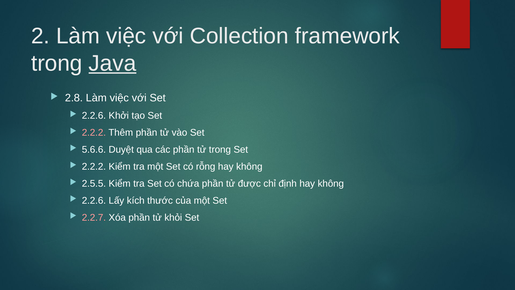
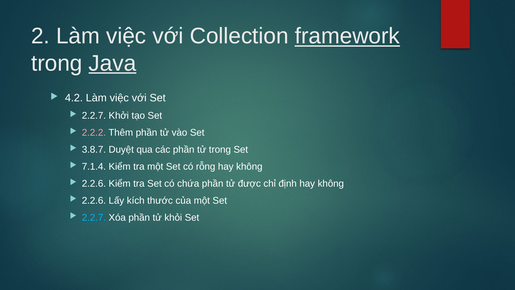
framework underline: none -> present
2.8: 2.8 -> 4.2
2.2.6 at (94, 116): 2.2.6 -> 2.2.7
5.6.6: 5.6.6 -> 3.8.7
2.2.2 at (94, 166): 2.2.2 -> 7.1.4
2.5.5 at (94, 183): 2.5.5 -> 2.2.6
2.2.7 at (94, 217) colour: pink -> light blue
